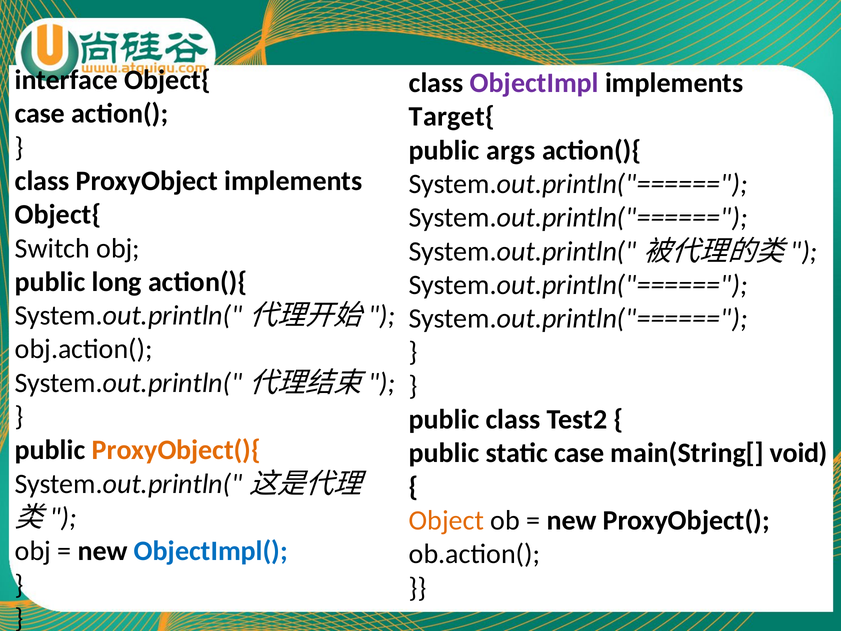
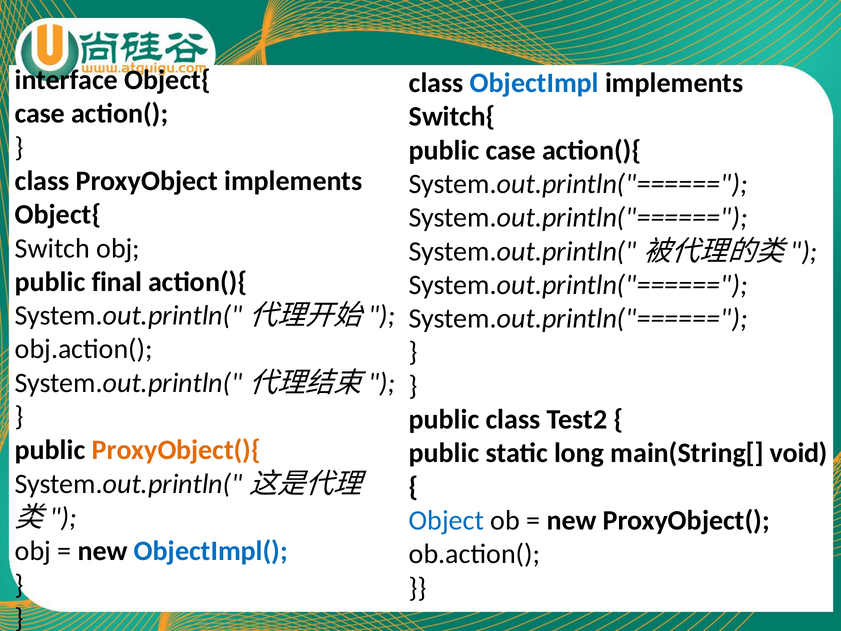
ObjectImpl colour: purple -> blue
Target{: Target{ -> Switch{
public args: args -> case
long: long -> final
static case: case -> long
Object colour: orange -> blue
